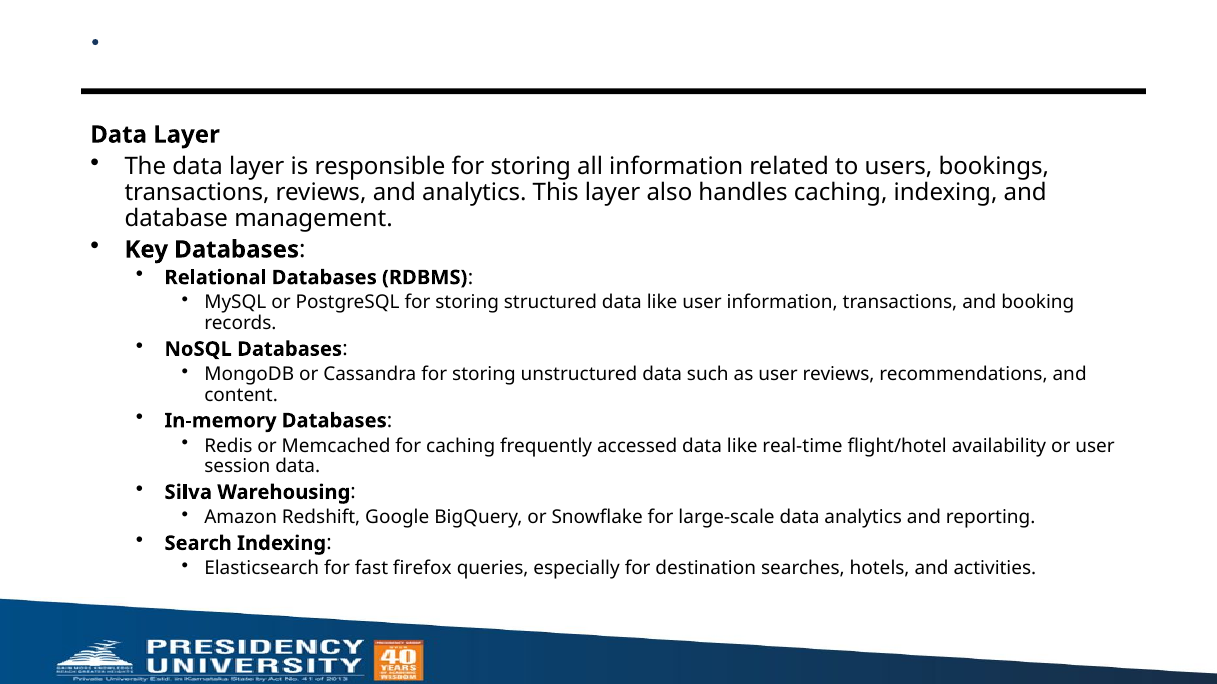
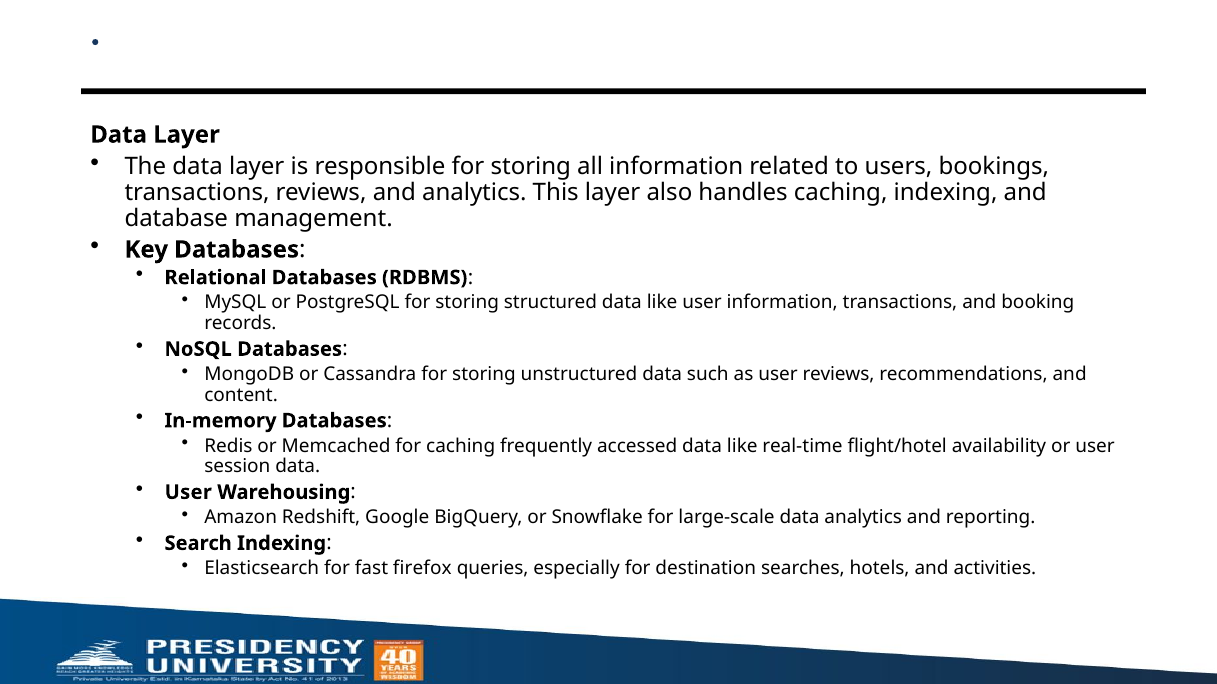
Silva at (188, 493): Silva -> User
